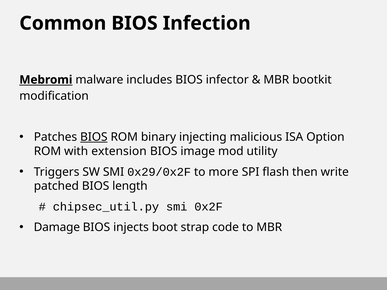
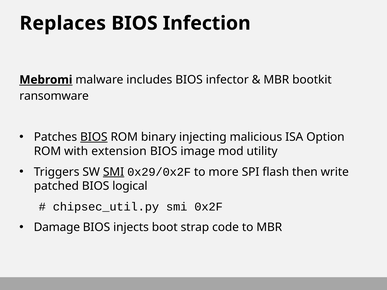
Common: Common -> Replaces
modification: modification -> ransomware
SMI at (114, 172) underline: none -> present
length: length -> logical
